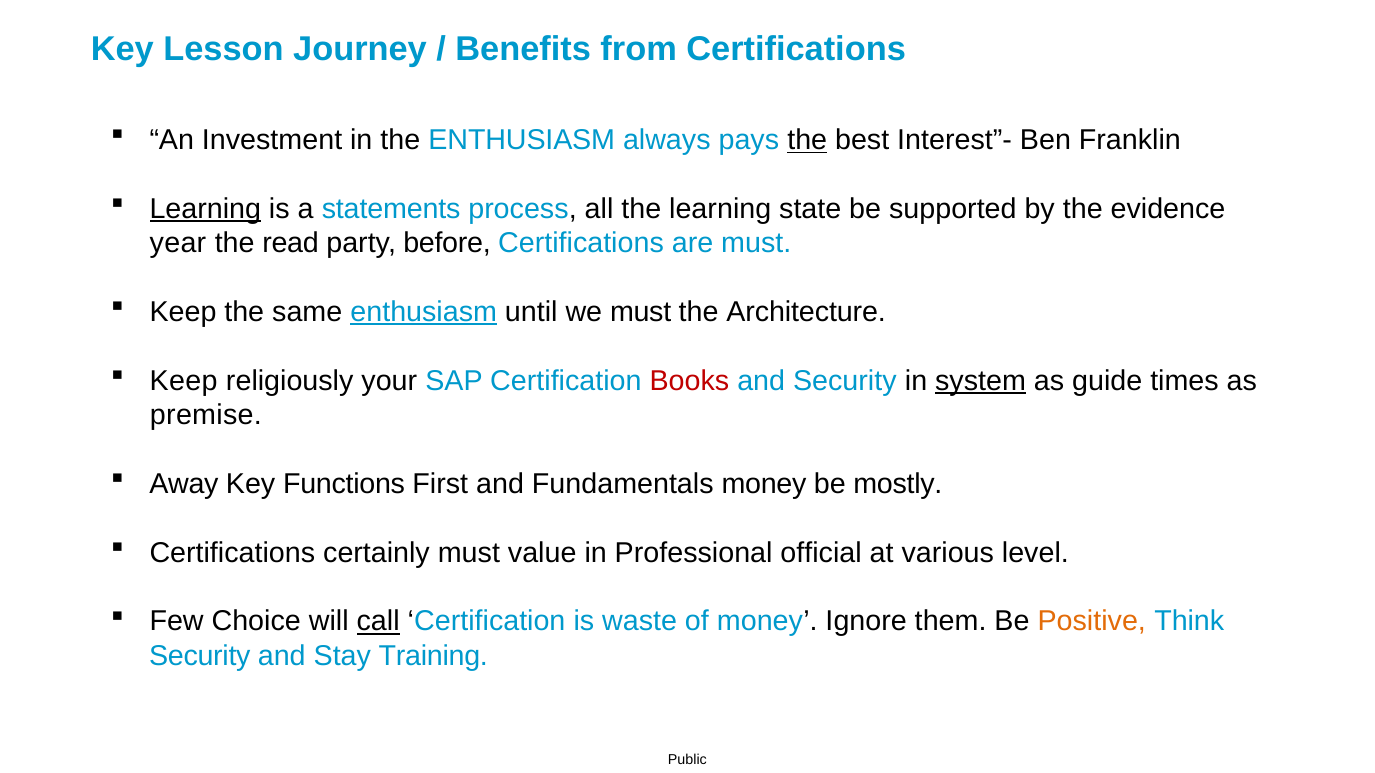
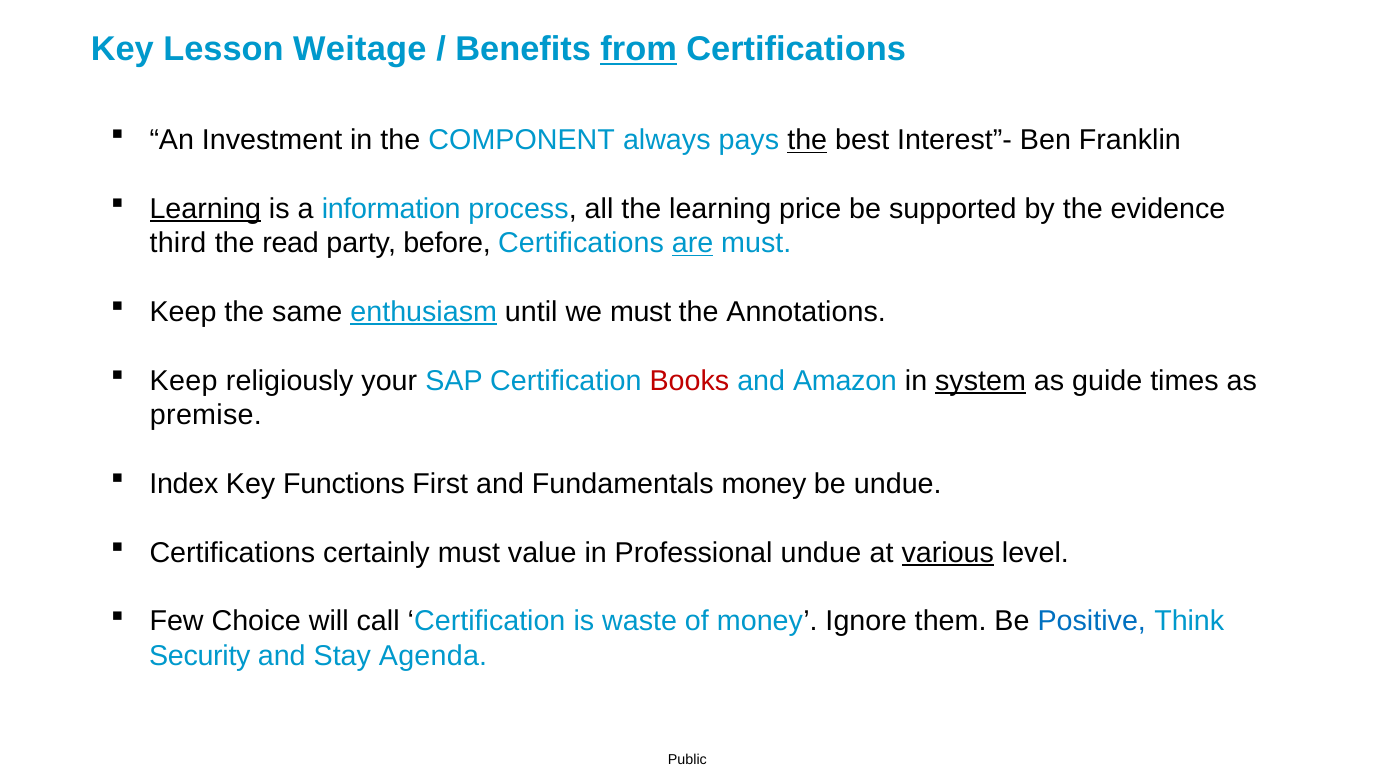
Journey: Journey -> Weitage
from underline: none -> present
the ENTHUSIASM: ENTHUSIASM -> COMPONENT
statements: statements -> information
state: state -> price
year: year -> third
are underline: none -> present
Architecture: Architecture -> Annotations
and Security: Security -> Amazon
Away: Away -> Index
be mostly: mostly -> undue
Professional official: official -> undue
various underline: none -> present
call underline: present -> none
Positive colour: orange -> blue
Training: Training -> Agenda
